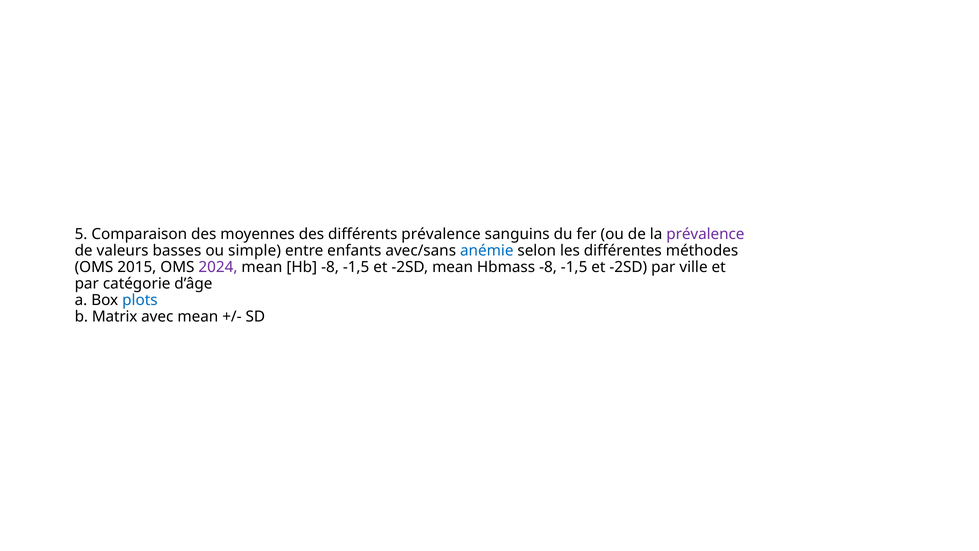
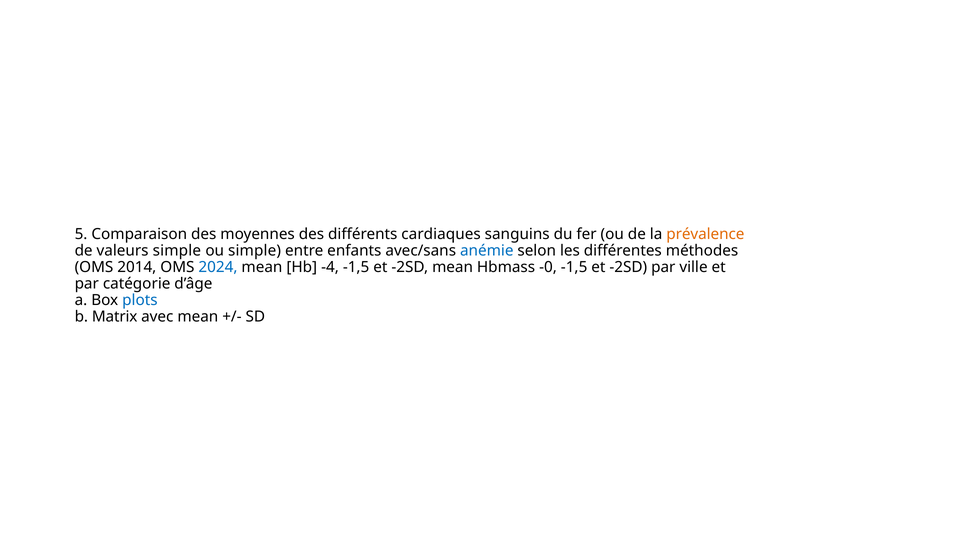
différents prévalence: prévalence -> cardiaques
prévalence at (705, 234) colour: purple -> orange
valeurs basses: basses -> simple
2015: 2015 -> 2014
2024 colour: purple -> blue
Hb -8: -8 -> -4
Hbmass -8: -8 -> -0
